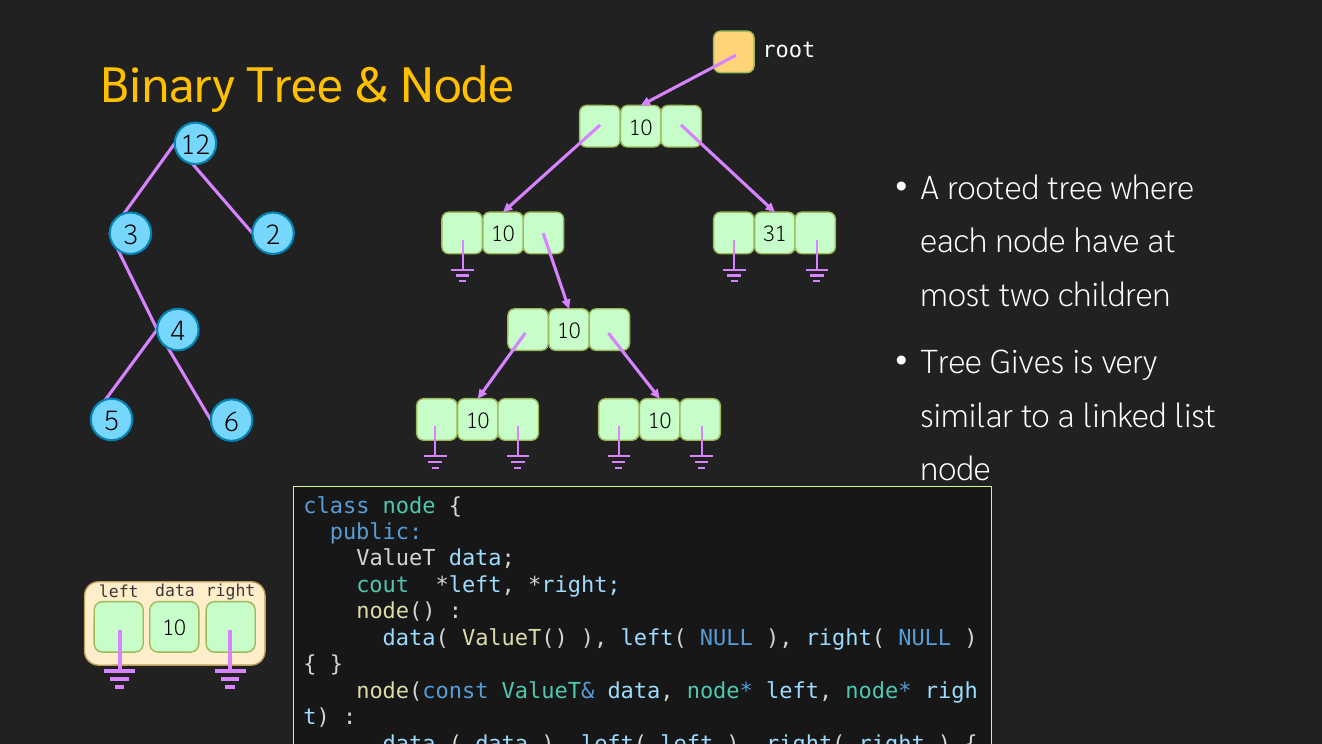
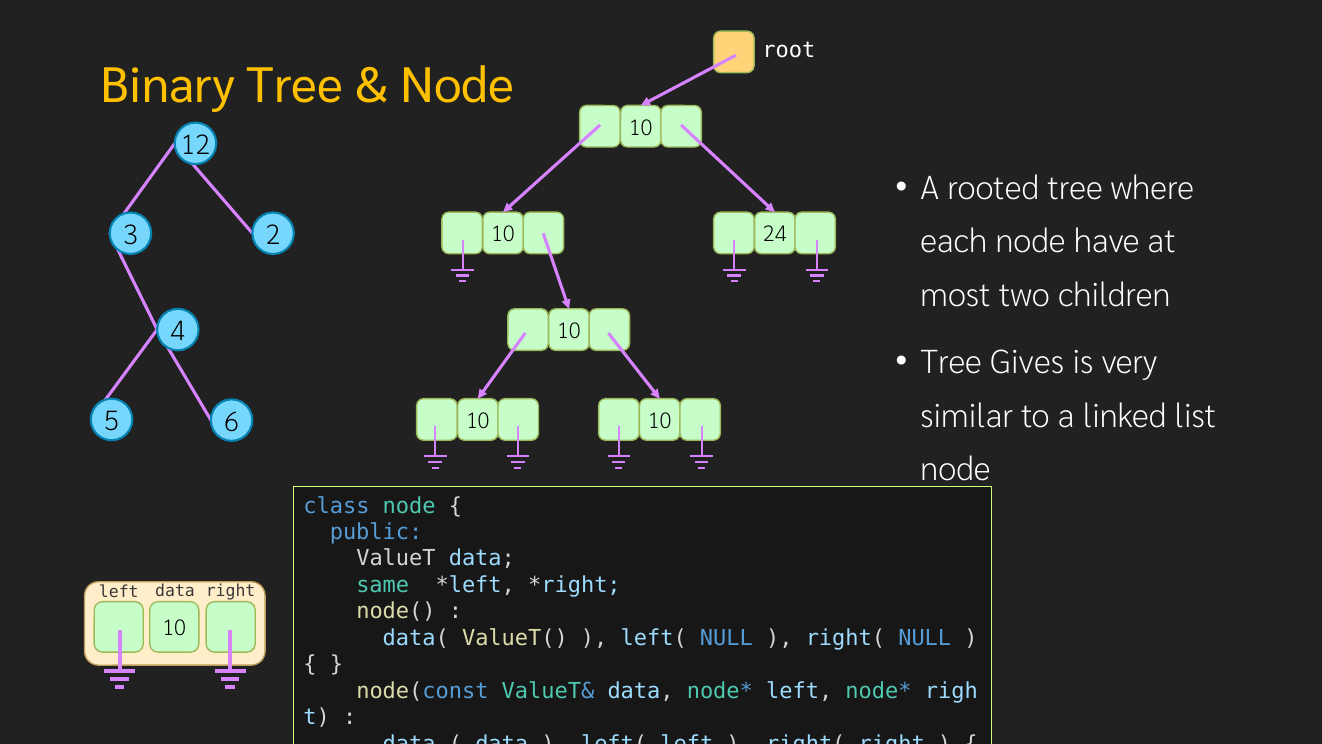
31: 31 -> 24
cout: cout -> same
